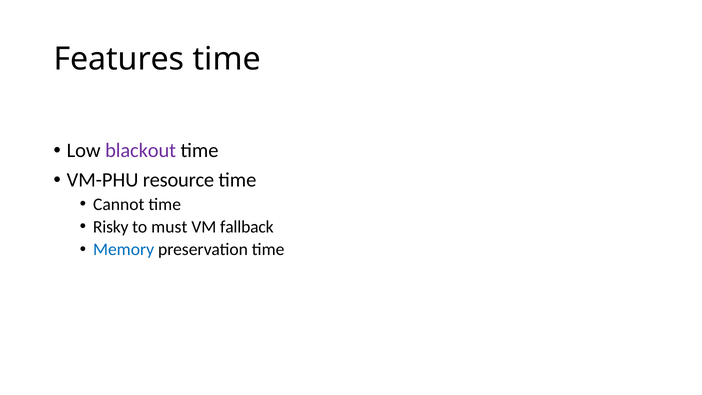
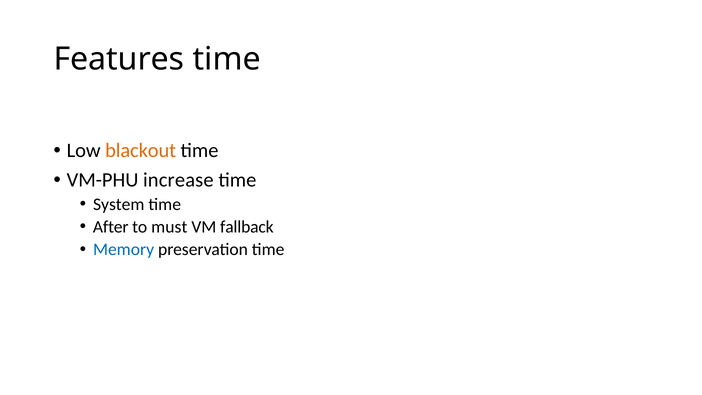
blackout colour: purple -> orange
resource: resource -> increase
Cannot: Cannot -> System
Risky: Risky -> After
